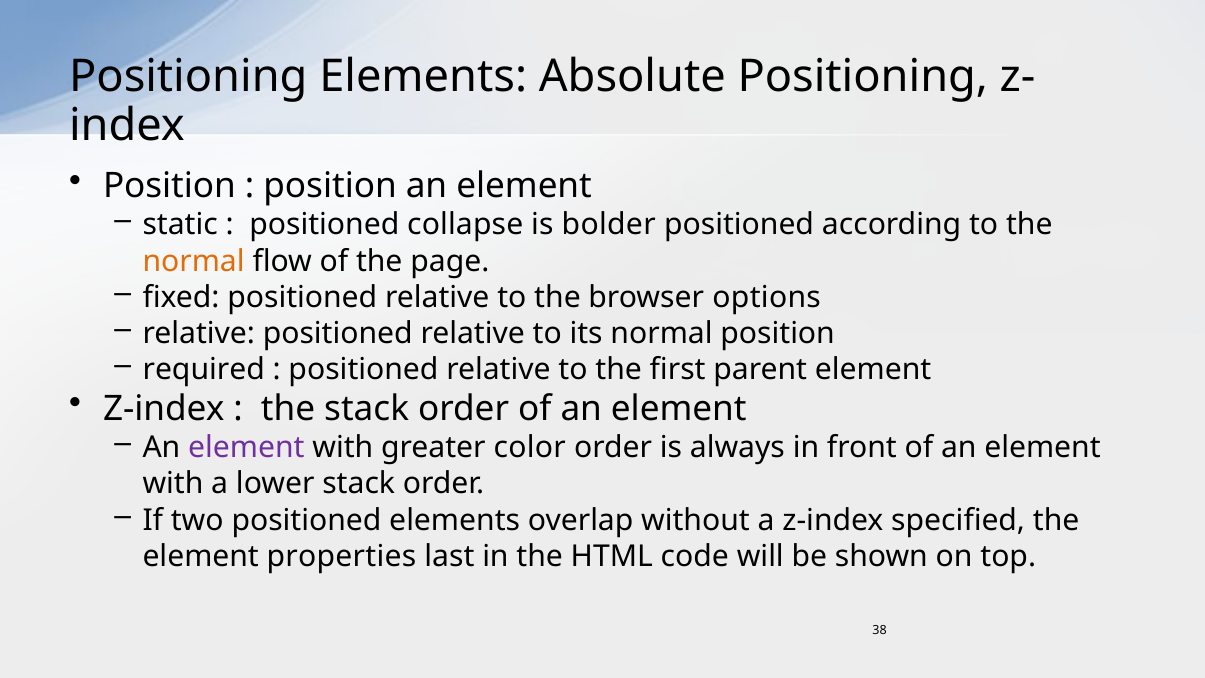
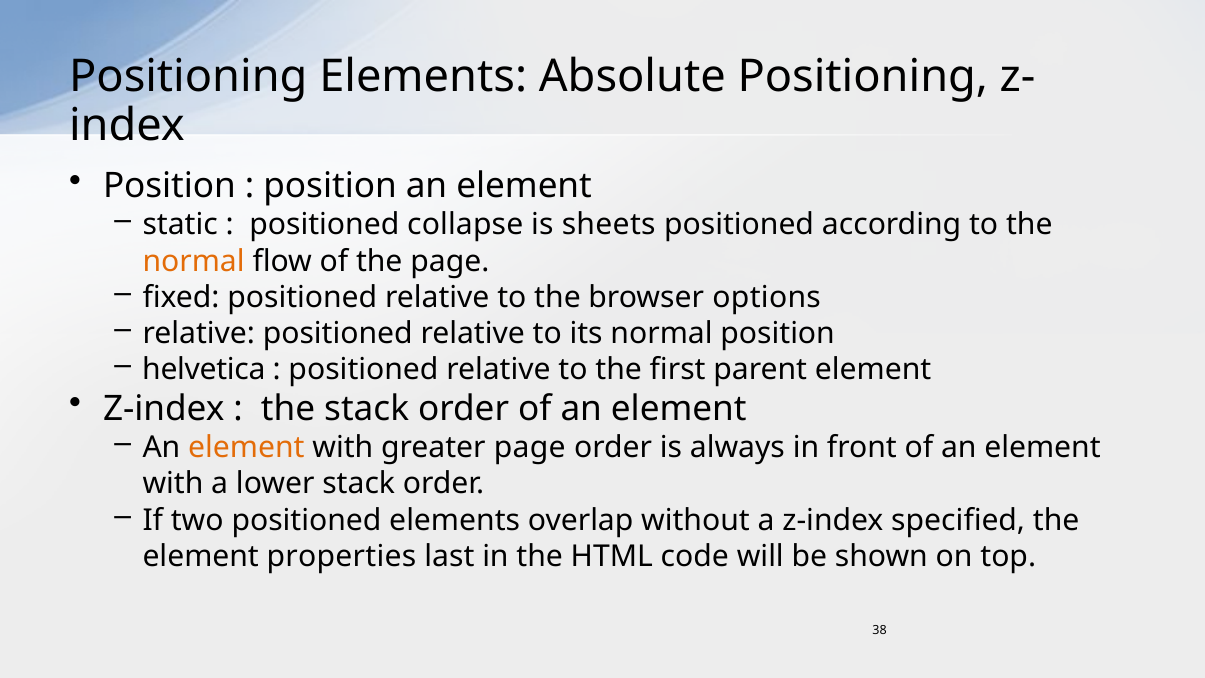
bolder: bolder -> sheets
required: required -> helvetica
element at (246, 448) colour: purple -> orange
greater color: color -> page
